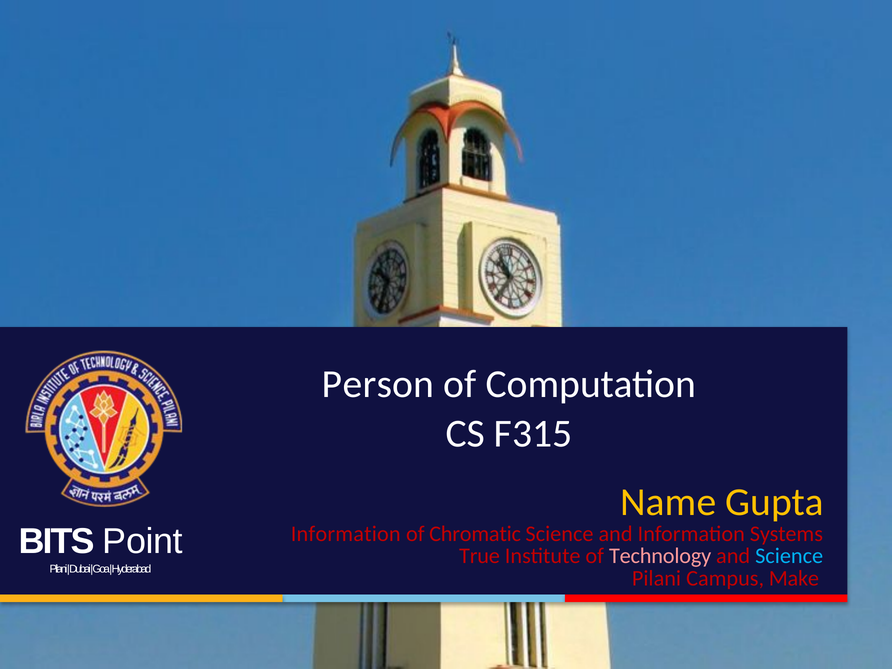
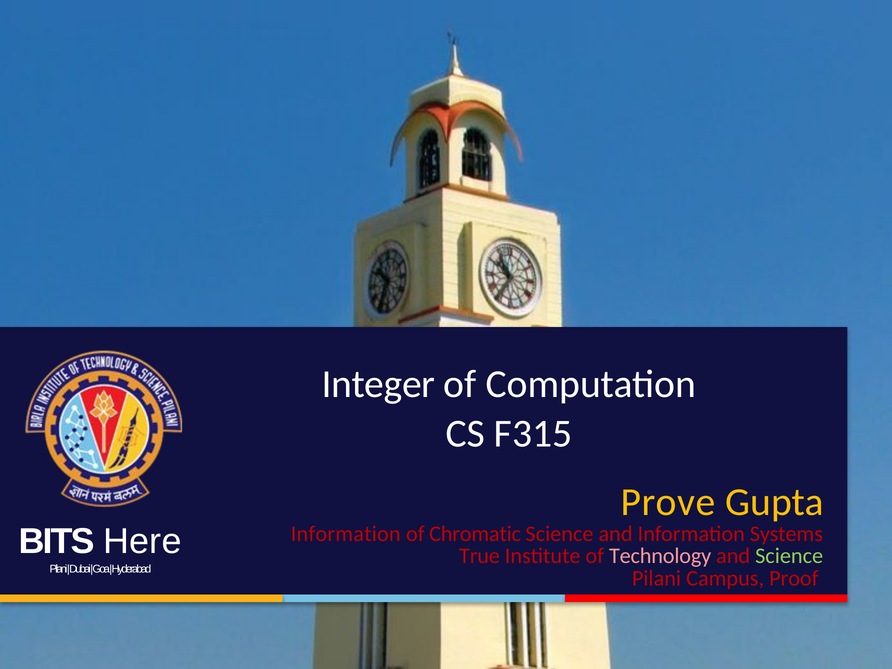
Person: Person -> Integer
Name: Name -> Prove
Point: Point -> Here
Science at (789, 556) colour: light blue -> light green
Make: Make -> Proof
